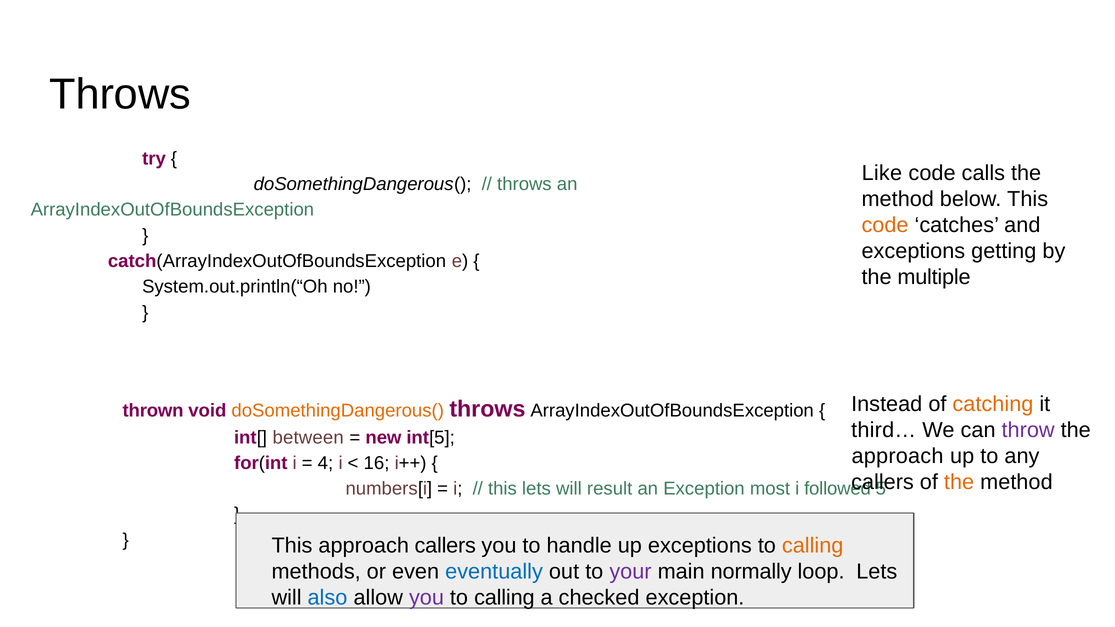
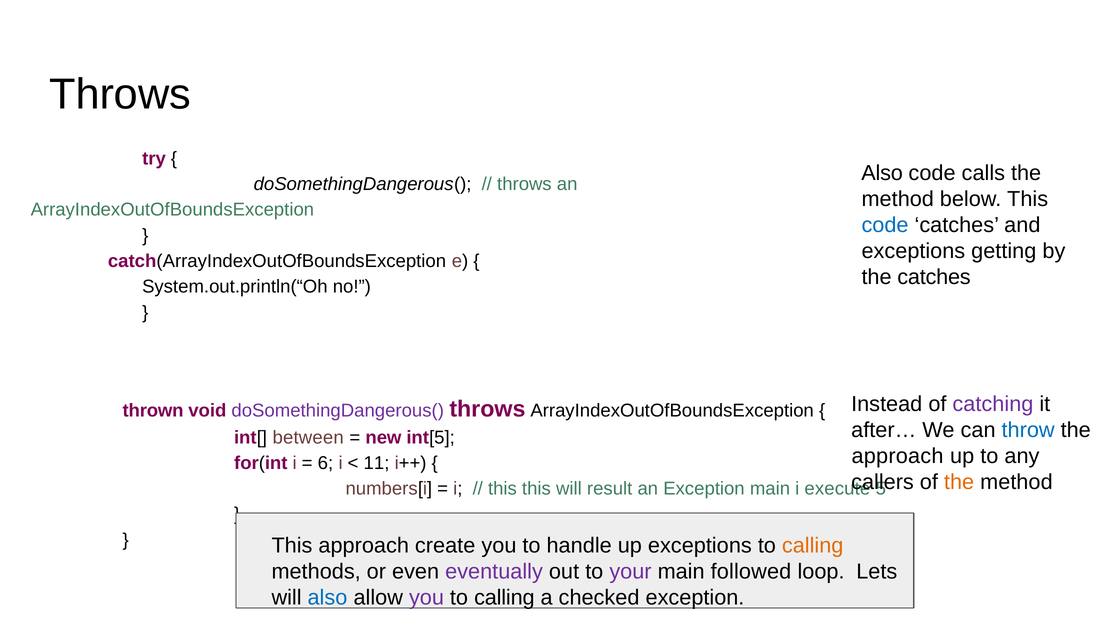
Like at (882, 173): Like -> Also
code at (885, 225) colour: orange -> blue
the multiple: multiple -> catches
catching colour: orange -> purple
doSomethingDangerous( at (338, 411) colour: orange -> purple
third…: third… -> after…
throw colour: purple -> blue
4: 4 -> 6
16: 16 -> 11
this lets: lets -> this
Exception most: most -> main
followed: followed -> execute
approach callers: callers -> create
eventually colour: blue -> purple
normally: normally -> followed
